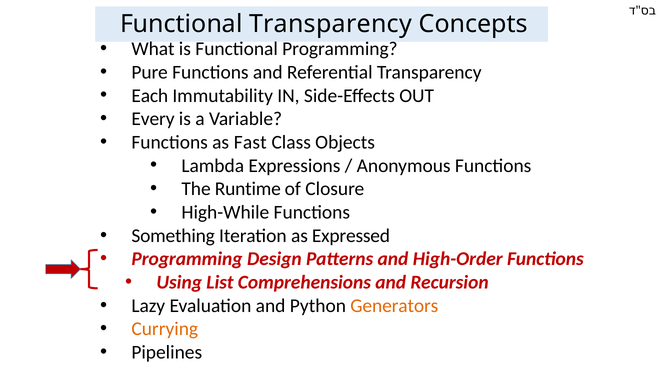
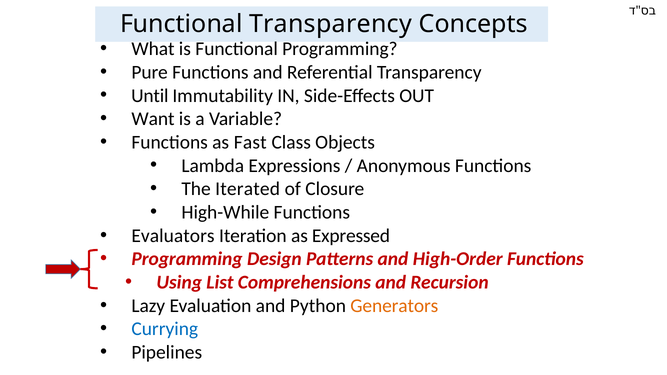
Each: Each -> Until
Every: Every -> Want
Runtime: Runtime -> Iterated
Something: Something -> Evaluators
Currying colour: orange -> blue
